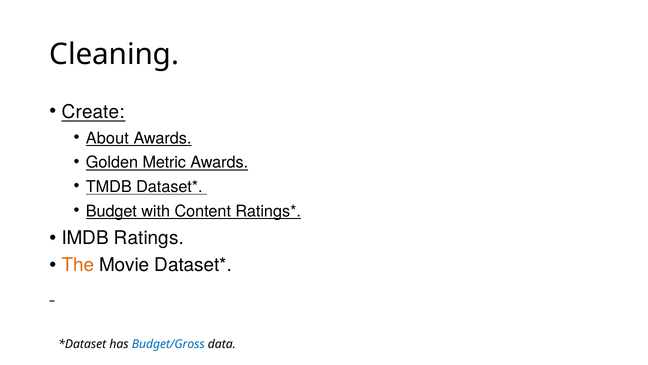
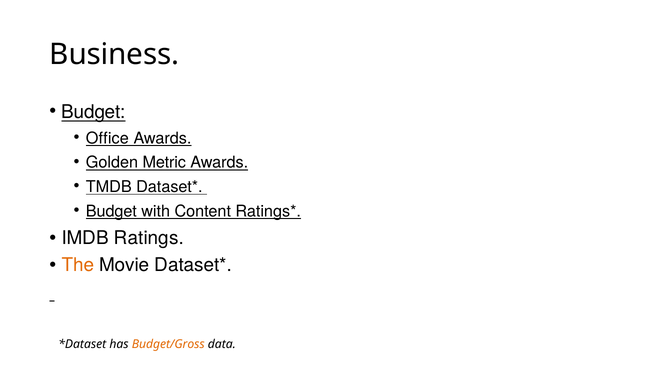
Cleaning: Cleaning -> Business
Create at (93, 112): Create -> Budget
About: About -> Office
Budget/Gross colour: blue -> orange
